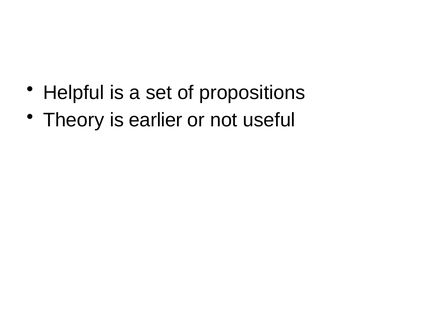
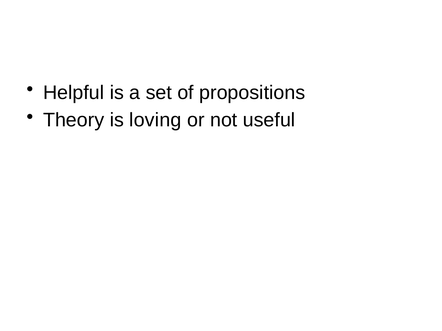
earlier: earlier -> loving
